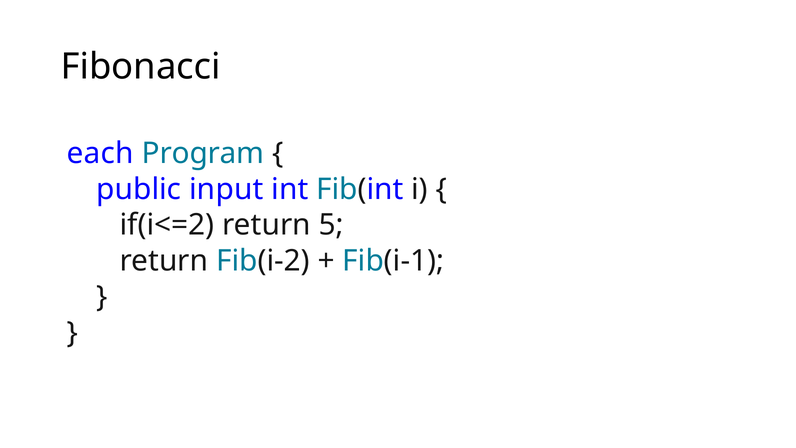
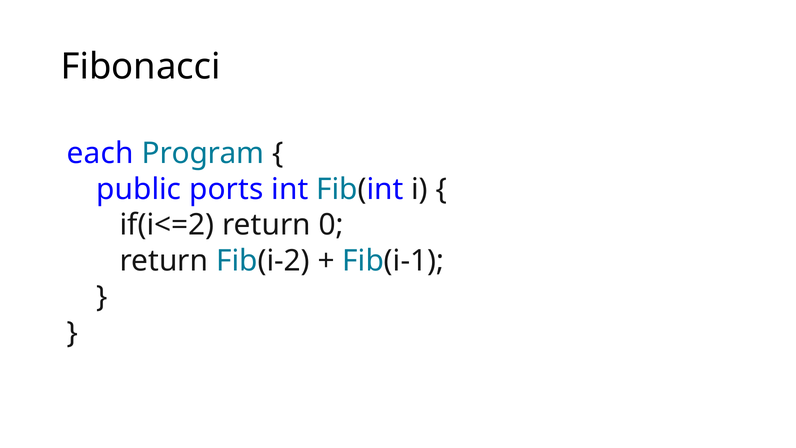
input: input -> ports
5: 5 -> 0
